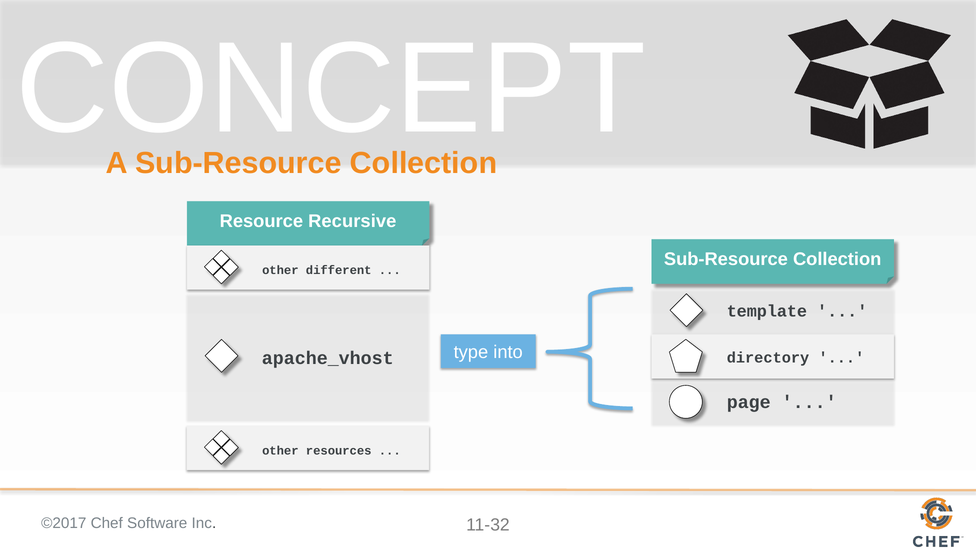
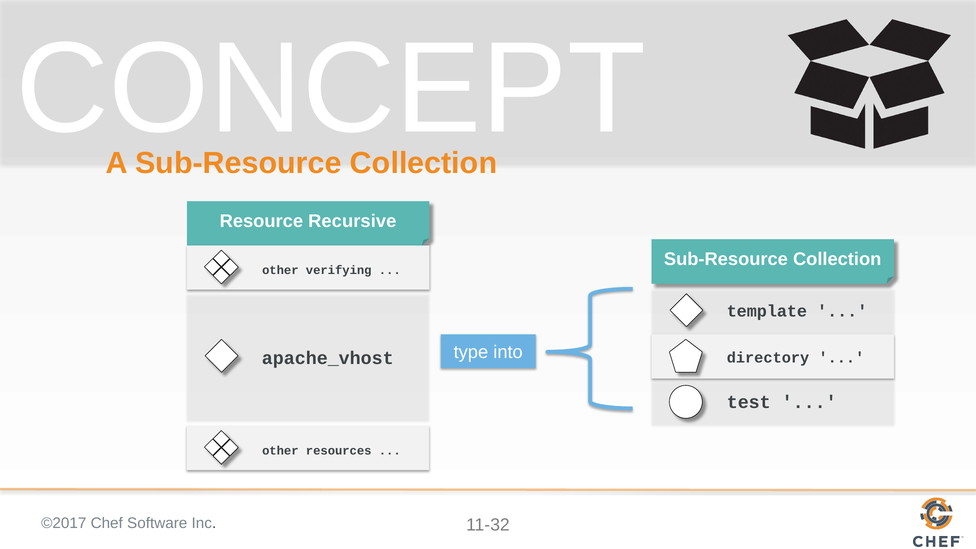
different: different -> verifying
page: page -> test
